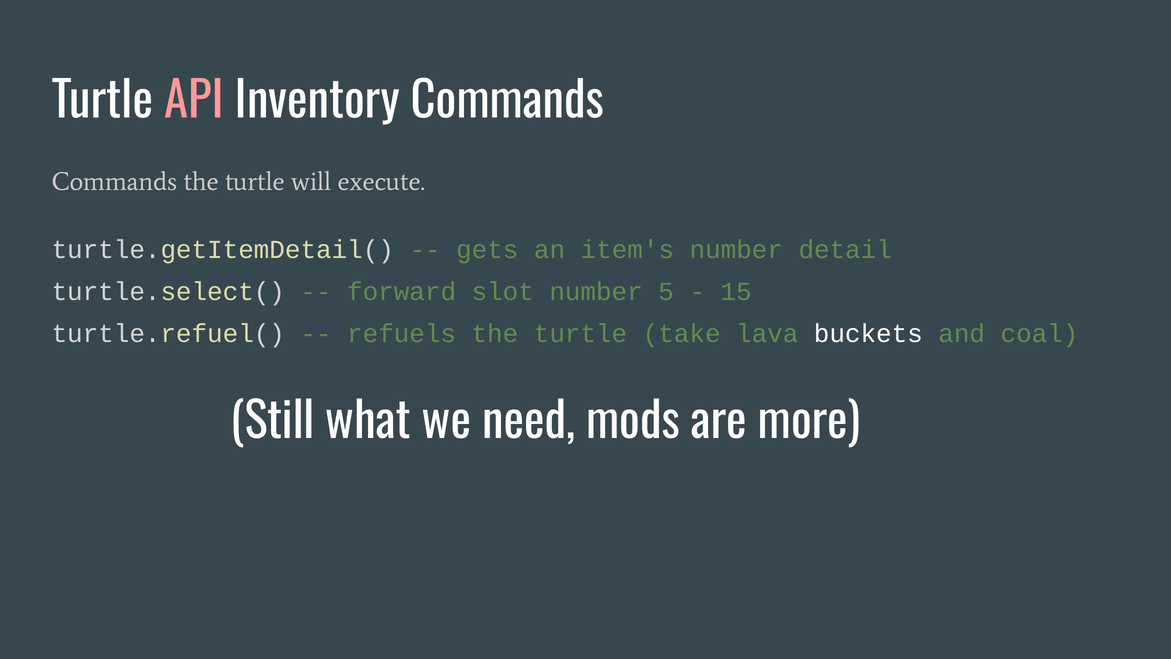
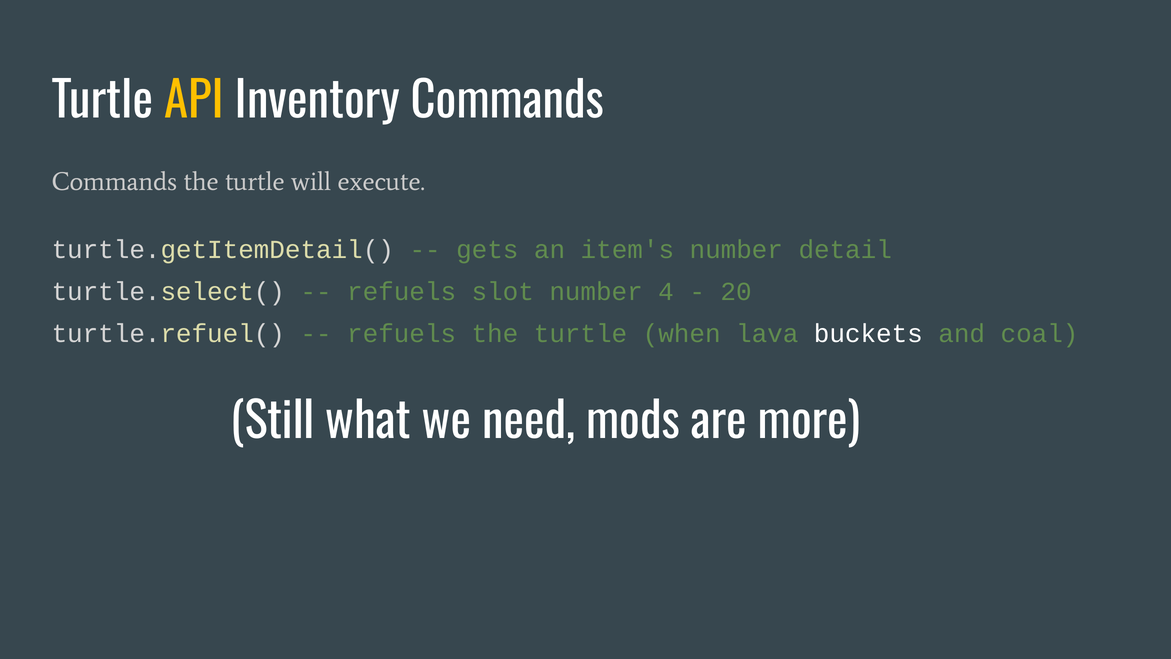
API colour: pink -> yellow
forward at (402, 292): forward -> refuels
5: 5 -> 4
15: 15 -> 20
take: take -> when
